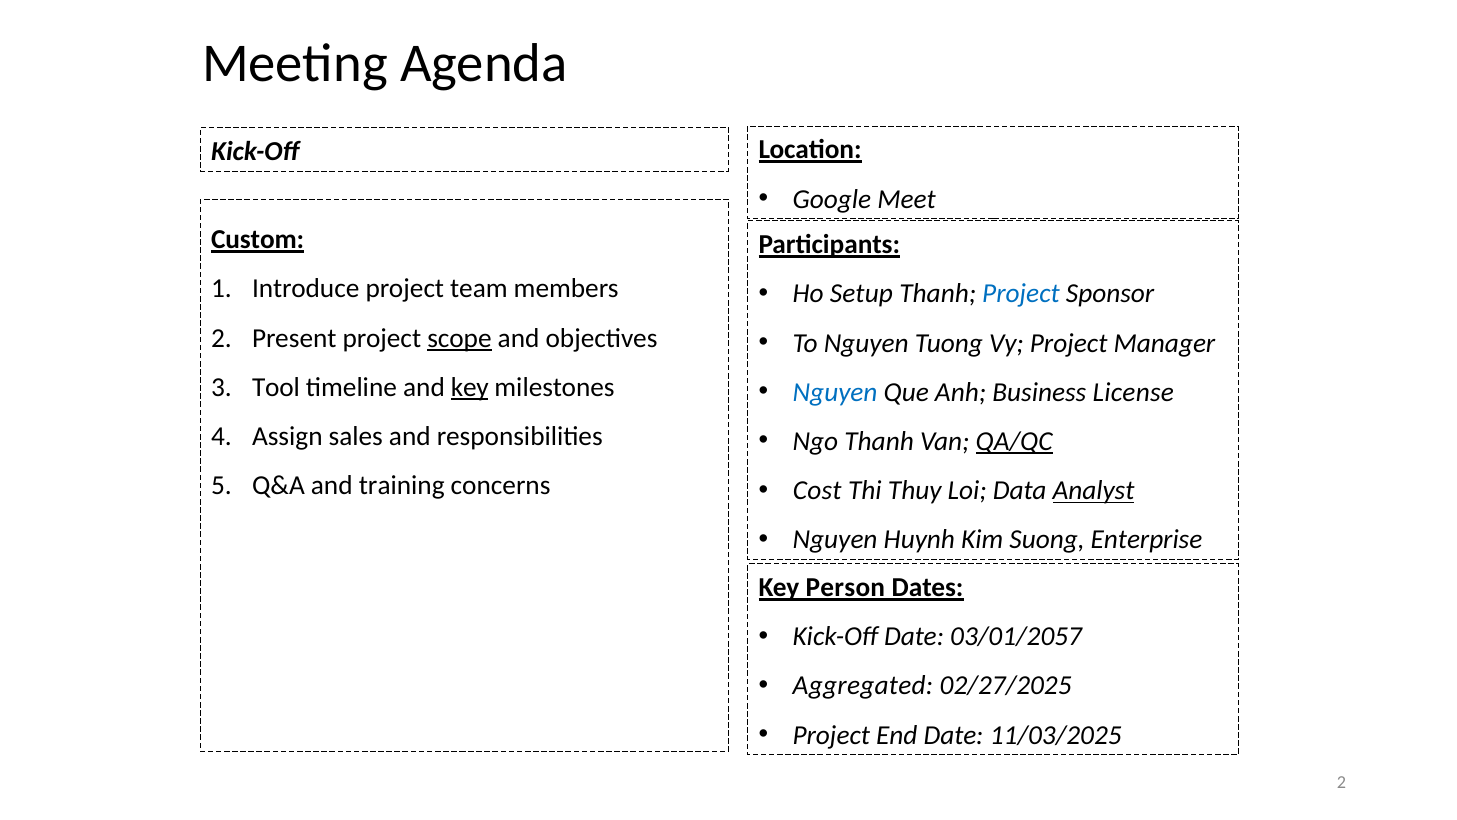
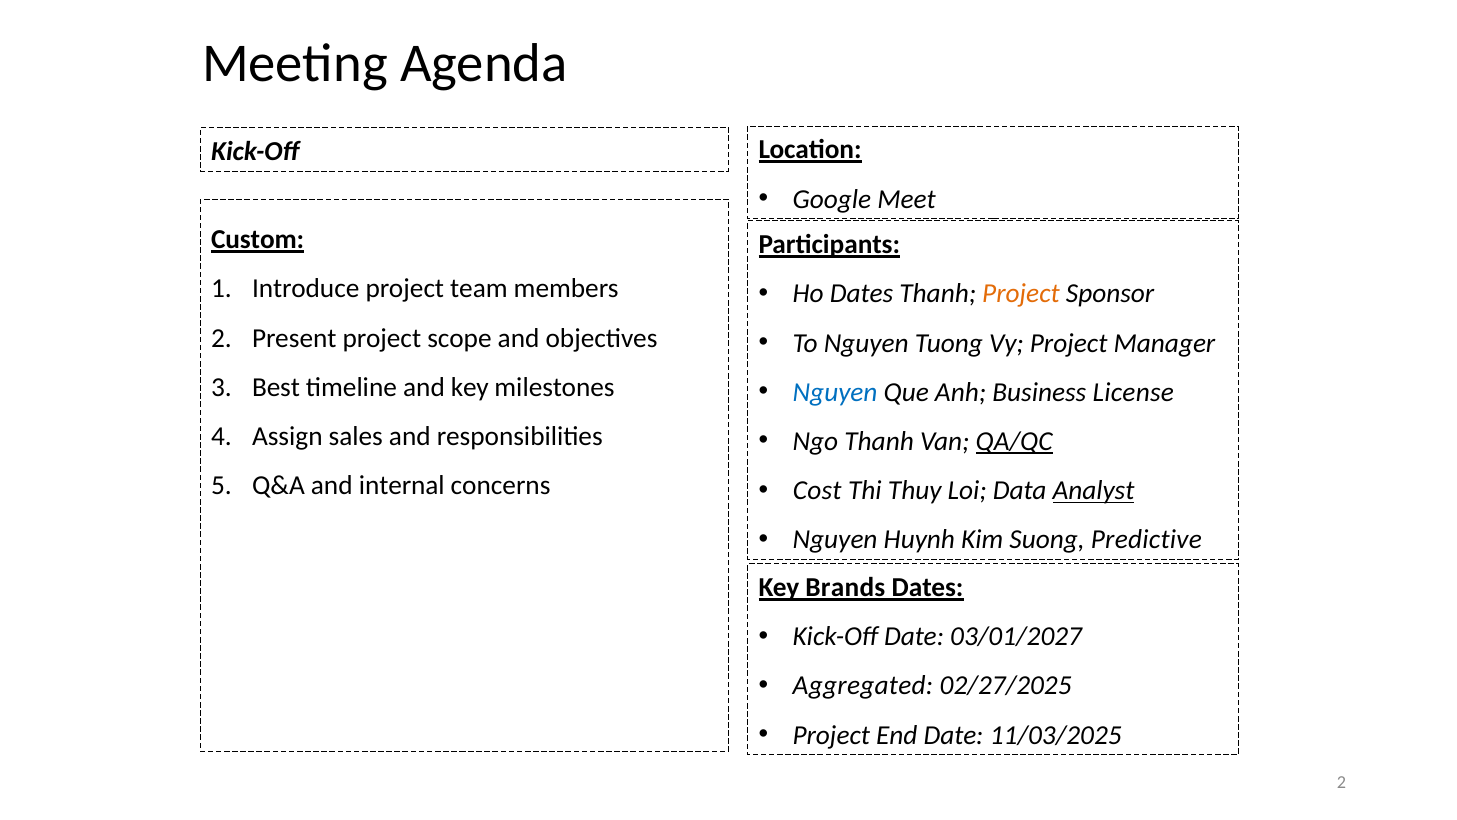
Ho Setup: Setup -> Dates
Project at (1021, 294) colour: blue -> orange
scope underline: present -> none
Tool: Tool -> Best
key at (470, 387) underline: present -> none
training: training -> internal
Enterprise: Enterprise -> Predictive
Person: Person -> Brands
03/01/2057: 03/01/2057 -> 03/01/2027
